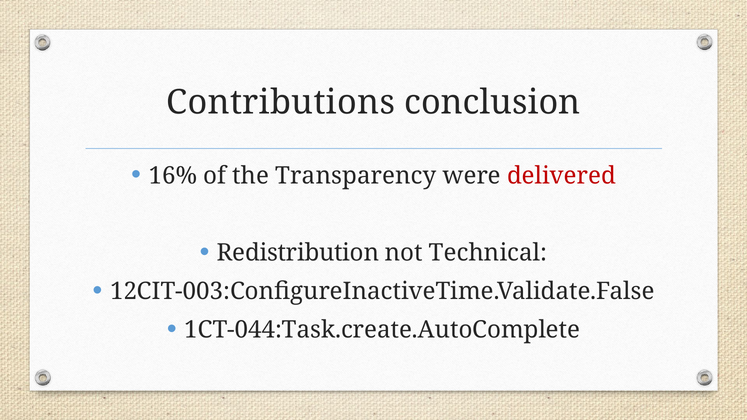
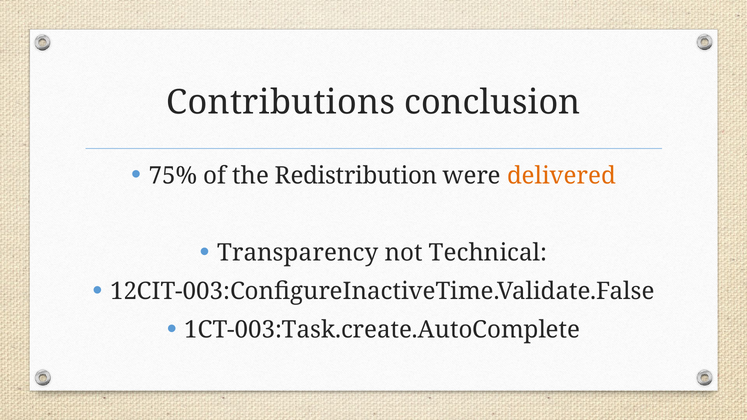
16%: 16% -> 75%
Transparency: Transparency -> Redistribution
delivered colour: red -> orange
Redistribution: Redistribution -> Transparency
1CT-044:Task.create.AutoComplete: 1CT-044:Task.create.AutoComplete -> 1CT-003:Task.create.AutoComplete
